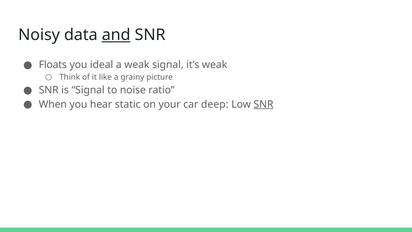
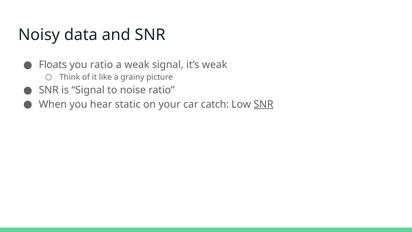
and underline: present -> none
you ideal: ideal -> ratio
deep: deep -> catch
